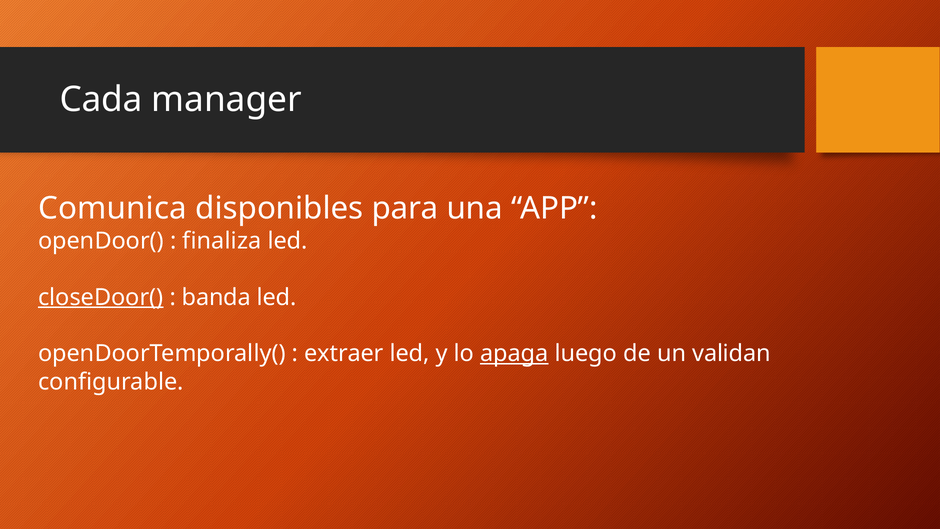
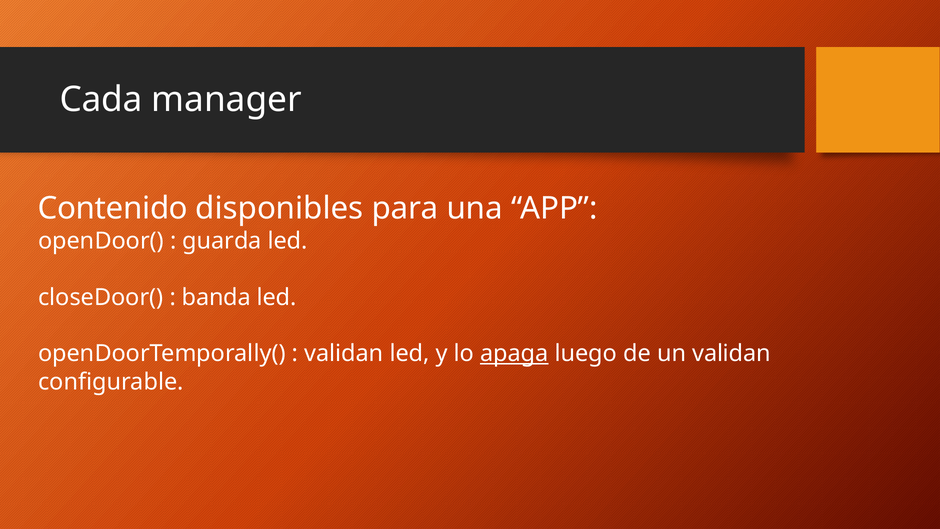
Comunica: Comunica -> Contenido
finaliza: finaliza -> guarda
closeDoor( underline: present -> none
extraer at (344, 354): extraer -> validan
